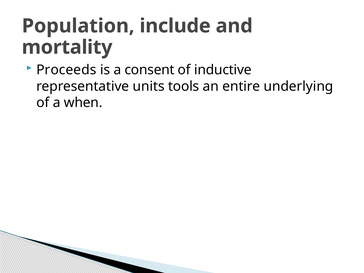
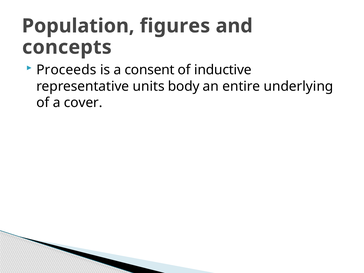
include: include -> figures
mortality: mortality -> concepts
tools: tools -> body
when: when -> cover
